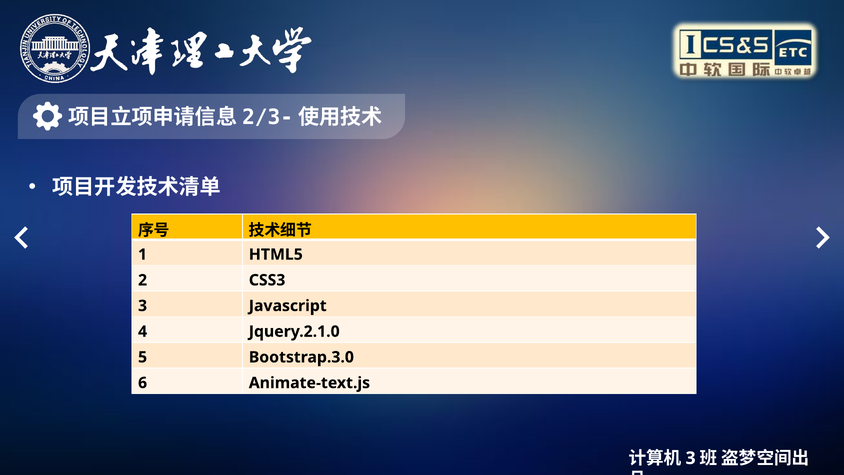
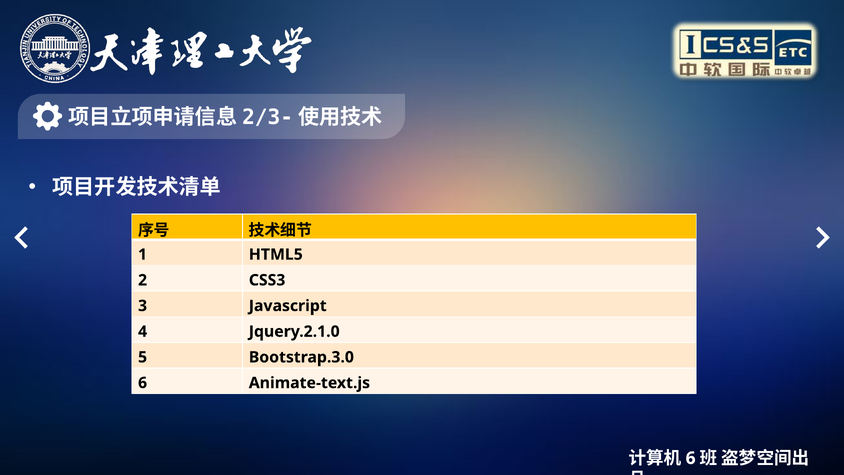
3 at (691, 458): 3 -> 6
